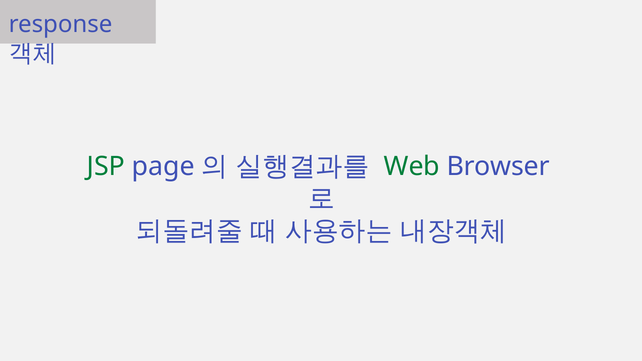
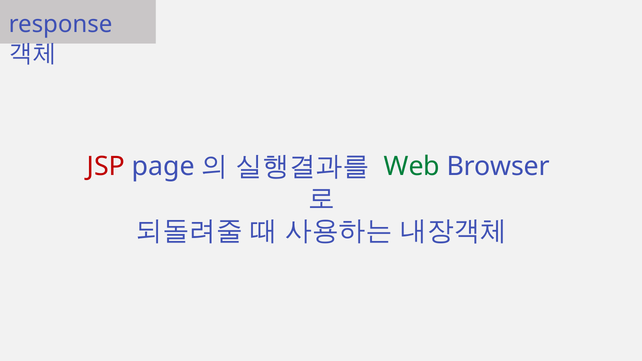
JSP colour: green -> red
